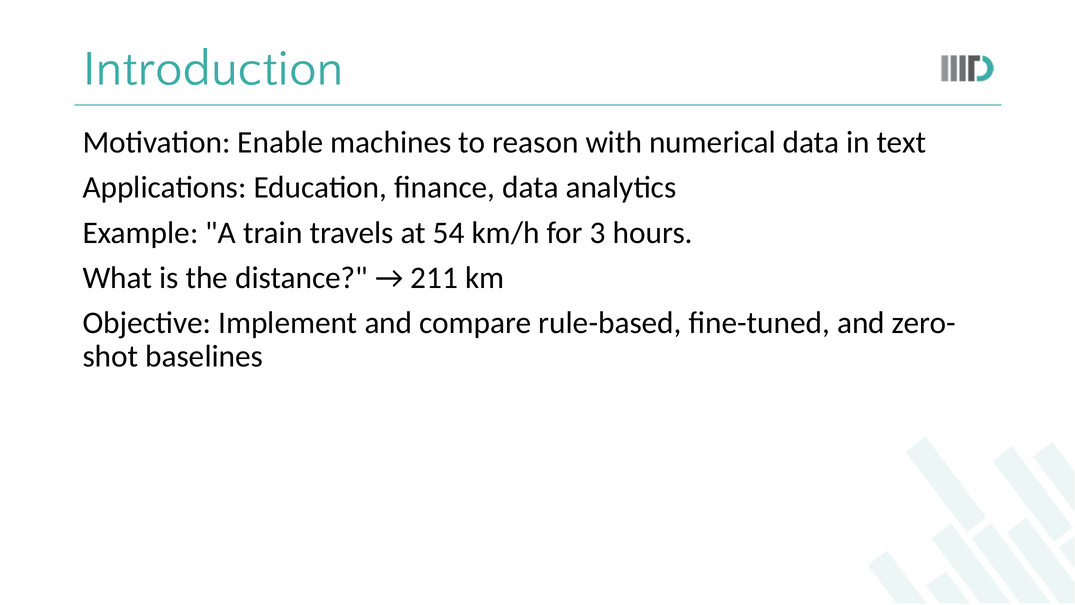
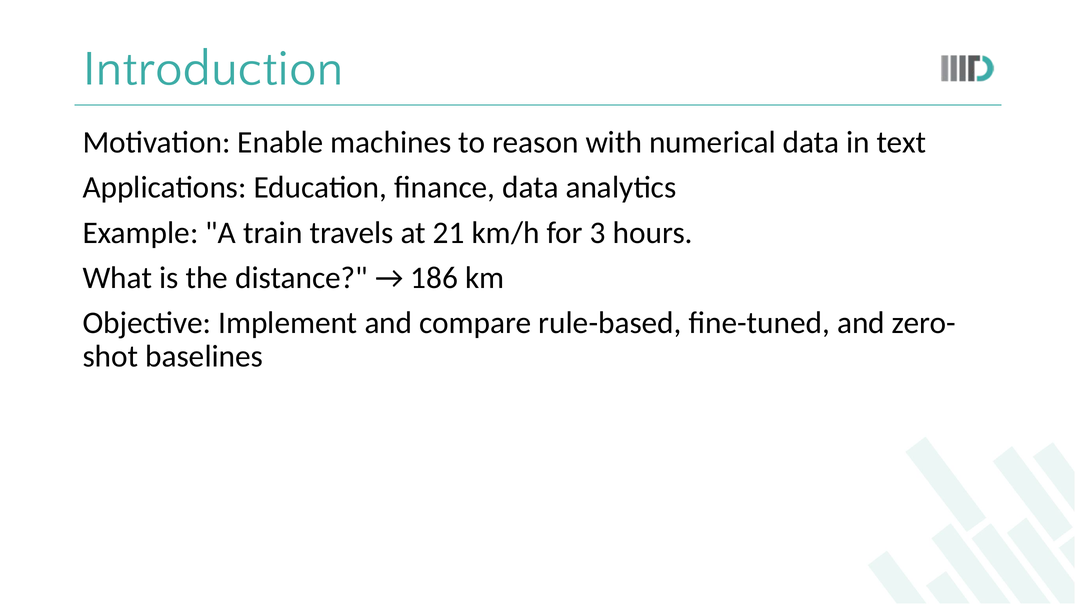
54: 54 -> 21
211: 211 -> 186
